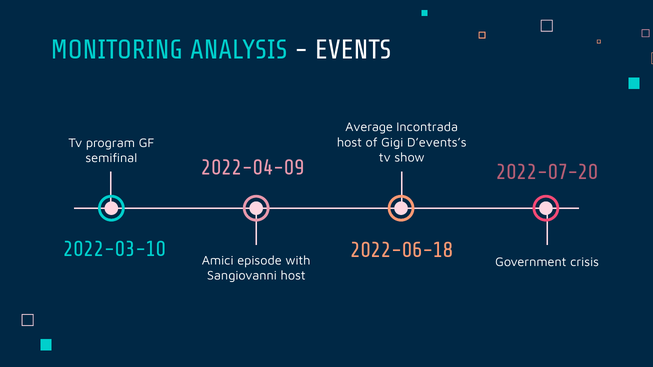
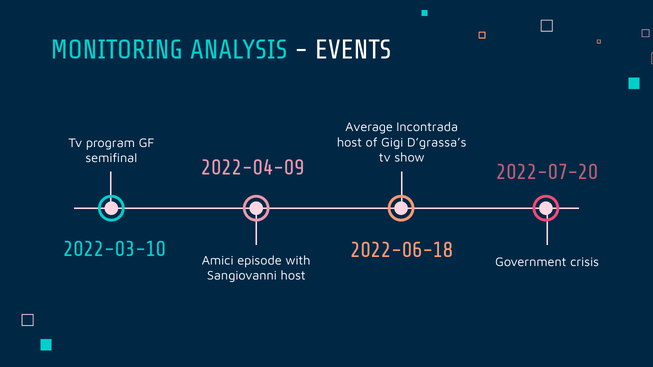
D’events’s: D’events’s -> D’grassa’s
